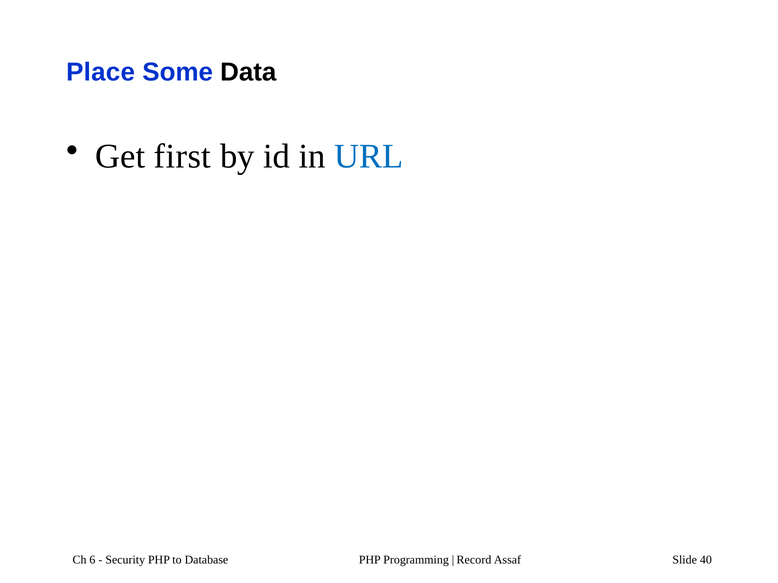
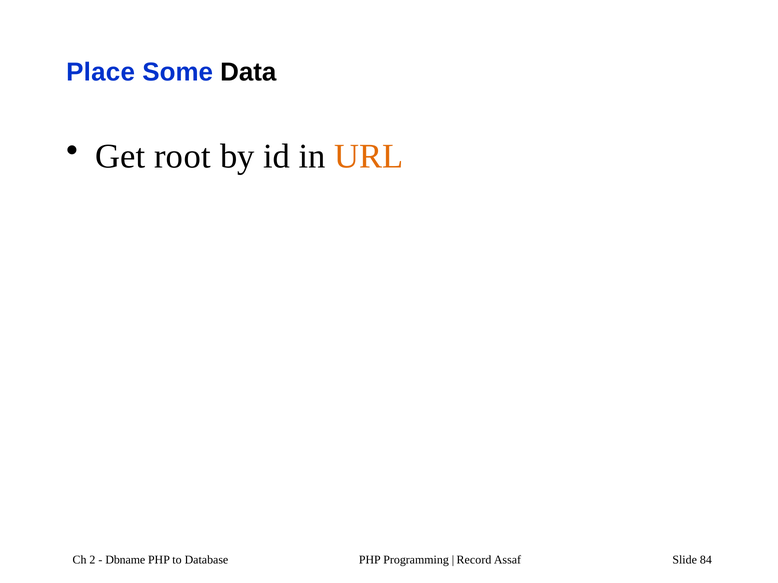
first: first -> root
URL colour: blue -> orange
6: 6 -> 2
Security: Security -> Dbname
40: 40 -> 84
